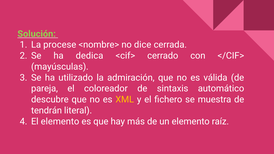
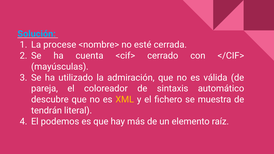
Solución colour: light green -> light blue
dice: dice -> esté
dedica: dedica -> cuenta
El elemento: elemento -> podemos
